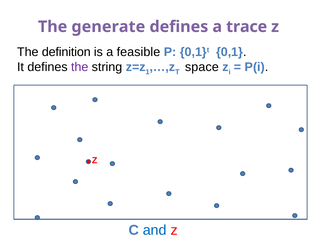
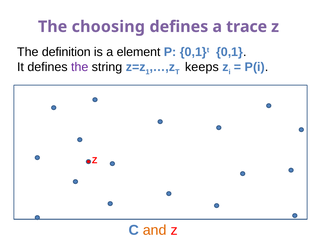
generate: generate -> choosing
feasible: feasible -> element
space: space -> keeps
and colour: blue -> orange
